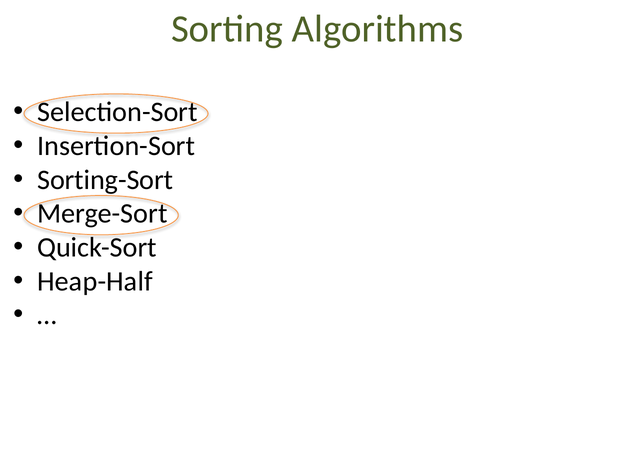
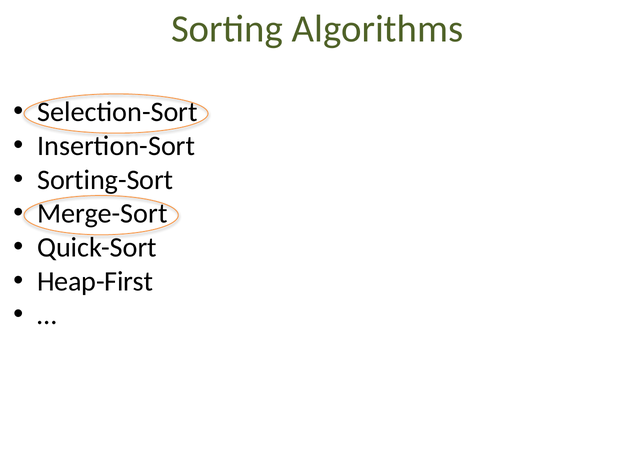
Heap-Half: Heap-Half -> Heap-First
